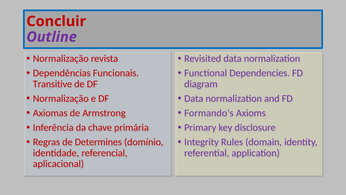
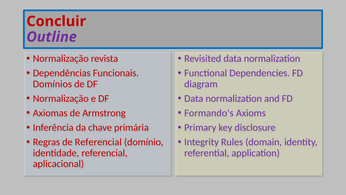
Transitive: Transitive -> Domínios
de Determines: Determines -> Referencial
